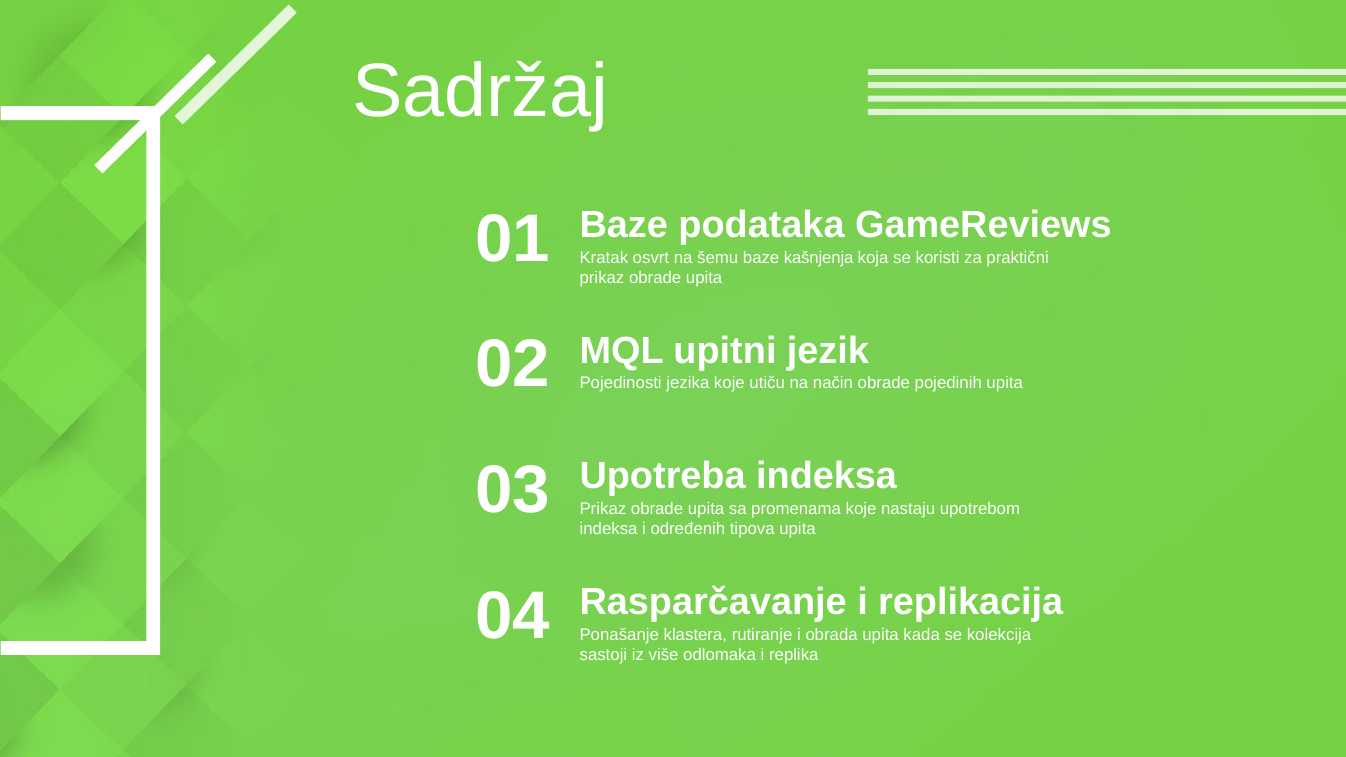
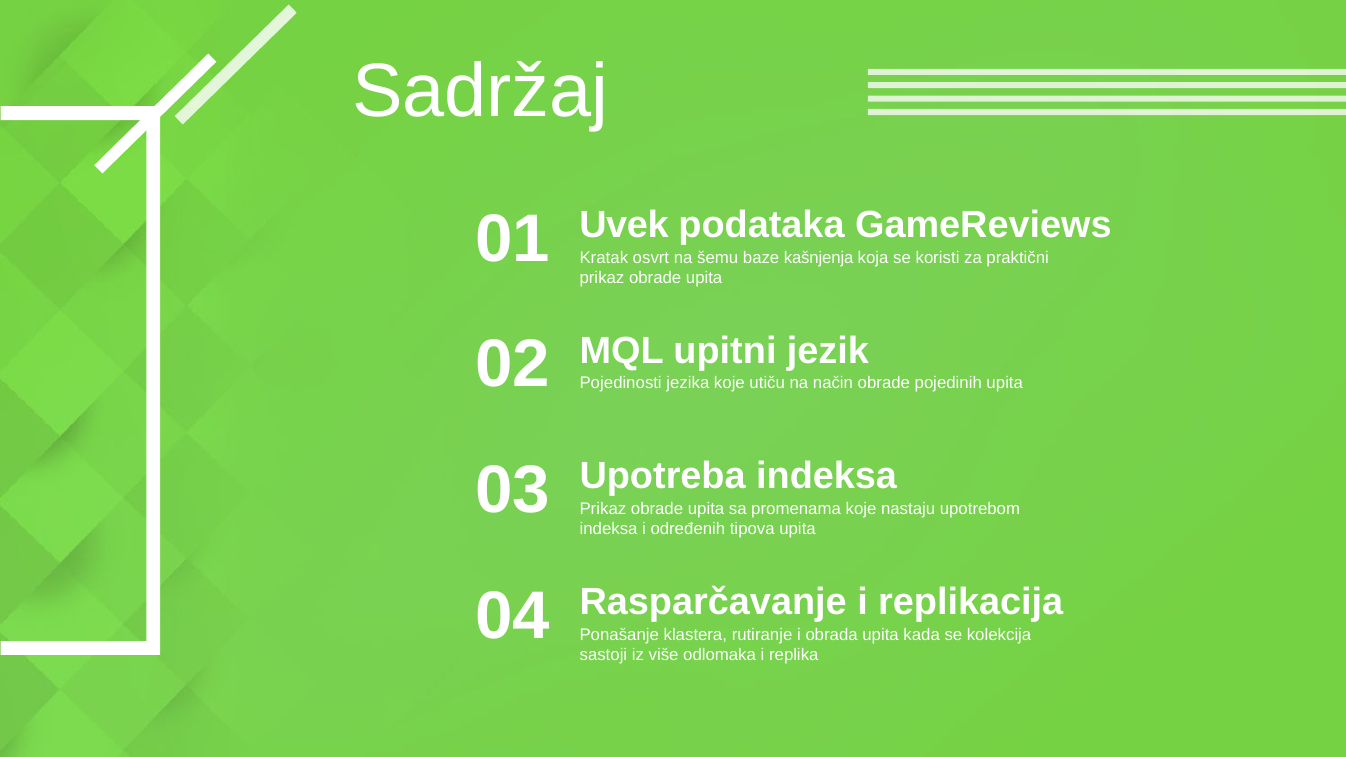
Baze at (624, 225): Baze -> Uvek
